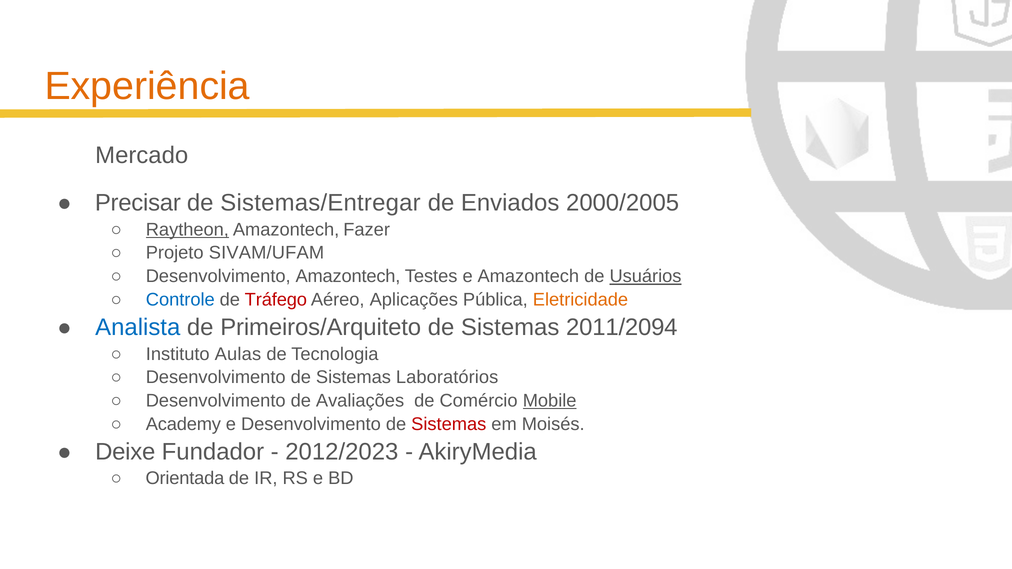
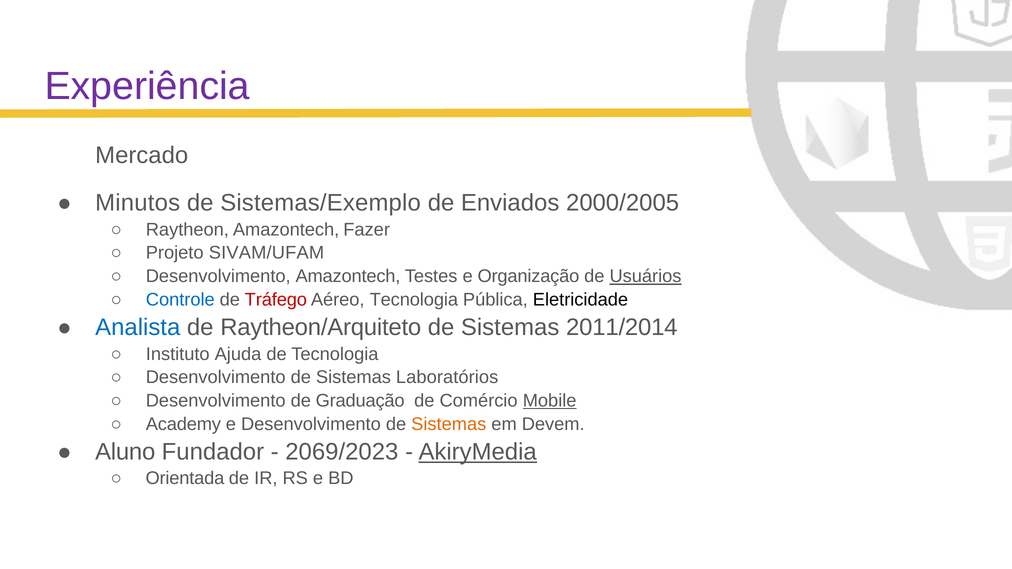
Experiência colour: orange -> purple
Precisar: Precisar -> Minutos
Sistemas/Entregar: Sistemas/Entregar -> Sistemas/Exemplo
Raytheon underline: present -> none
e Amazontech: Amazontech -> Organização
Aéreo Aplicações: Aplicações -> Tecnologia
Eletricidade colour: orange -> black
Primeiros/Arquiteto: Primeiros/Arquiteto -> Raytheon/Arquiteto
2011/2094: 2011/2094 -> 2011/2014
Aulas: Aulas -> Ajuda
Avaliações: Avaliações -> Graduação
Sistemas at (449, 424) colour: red -> orange
Moisés: Moisés -> Devem
Deixe: Deixe -> Aluno
2012/2023: 2012/2023 -> 2069/2023
AkiryMedia underline: none -> present
